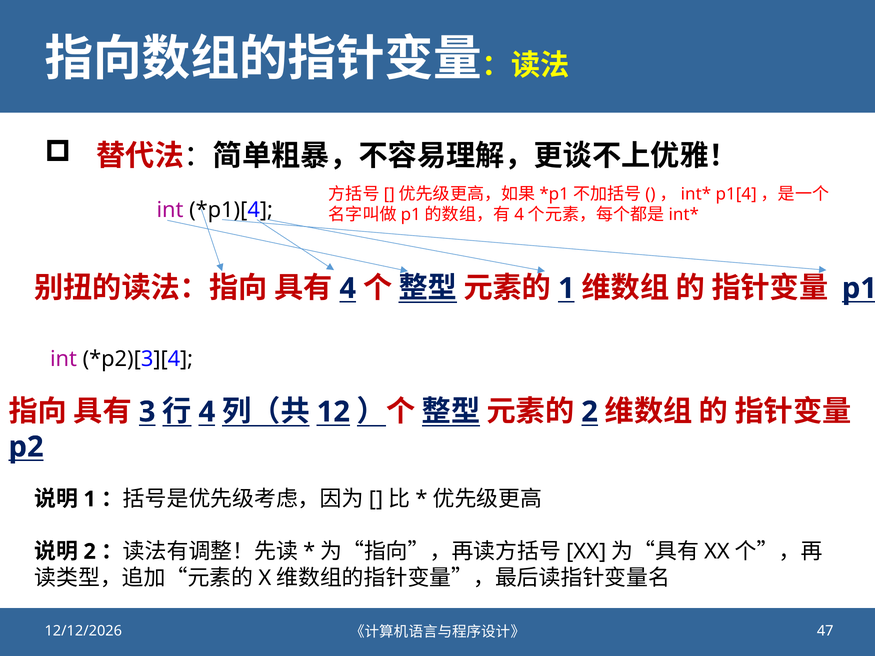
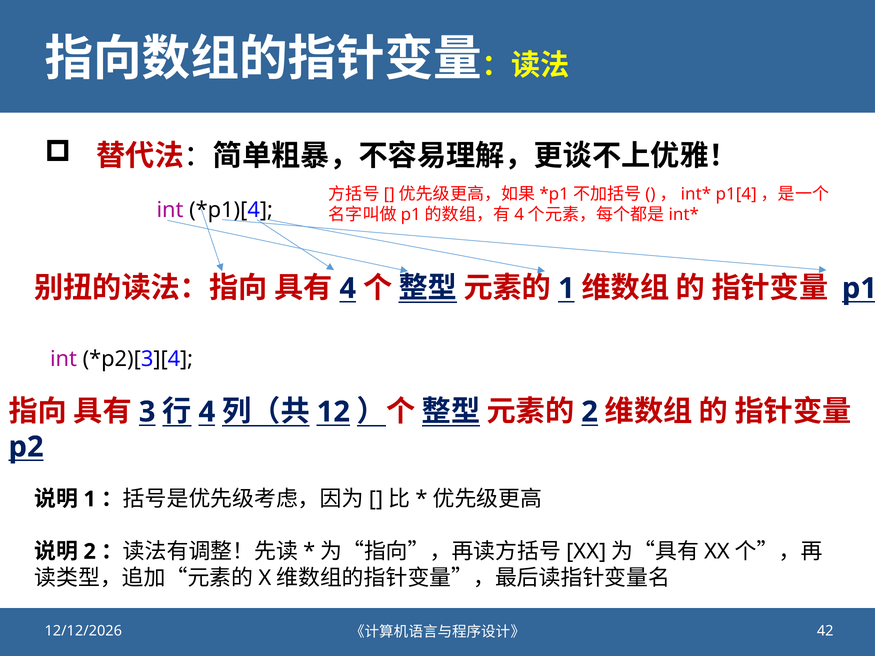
47: 47 -> 42
